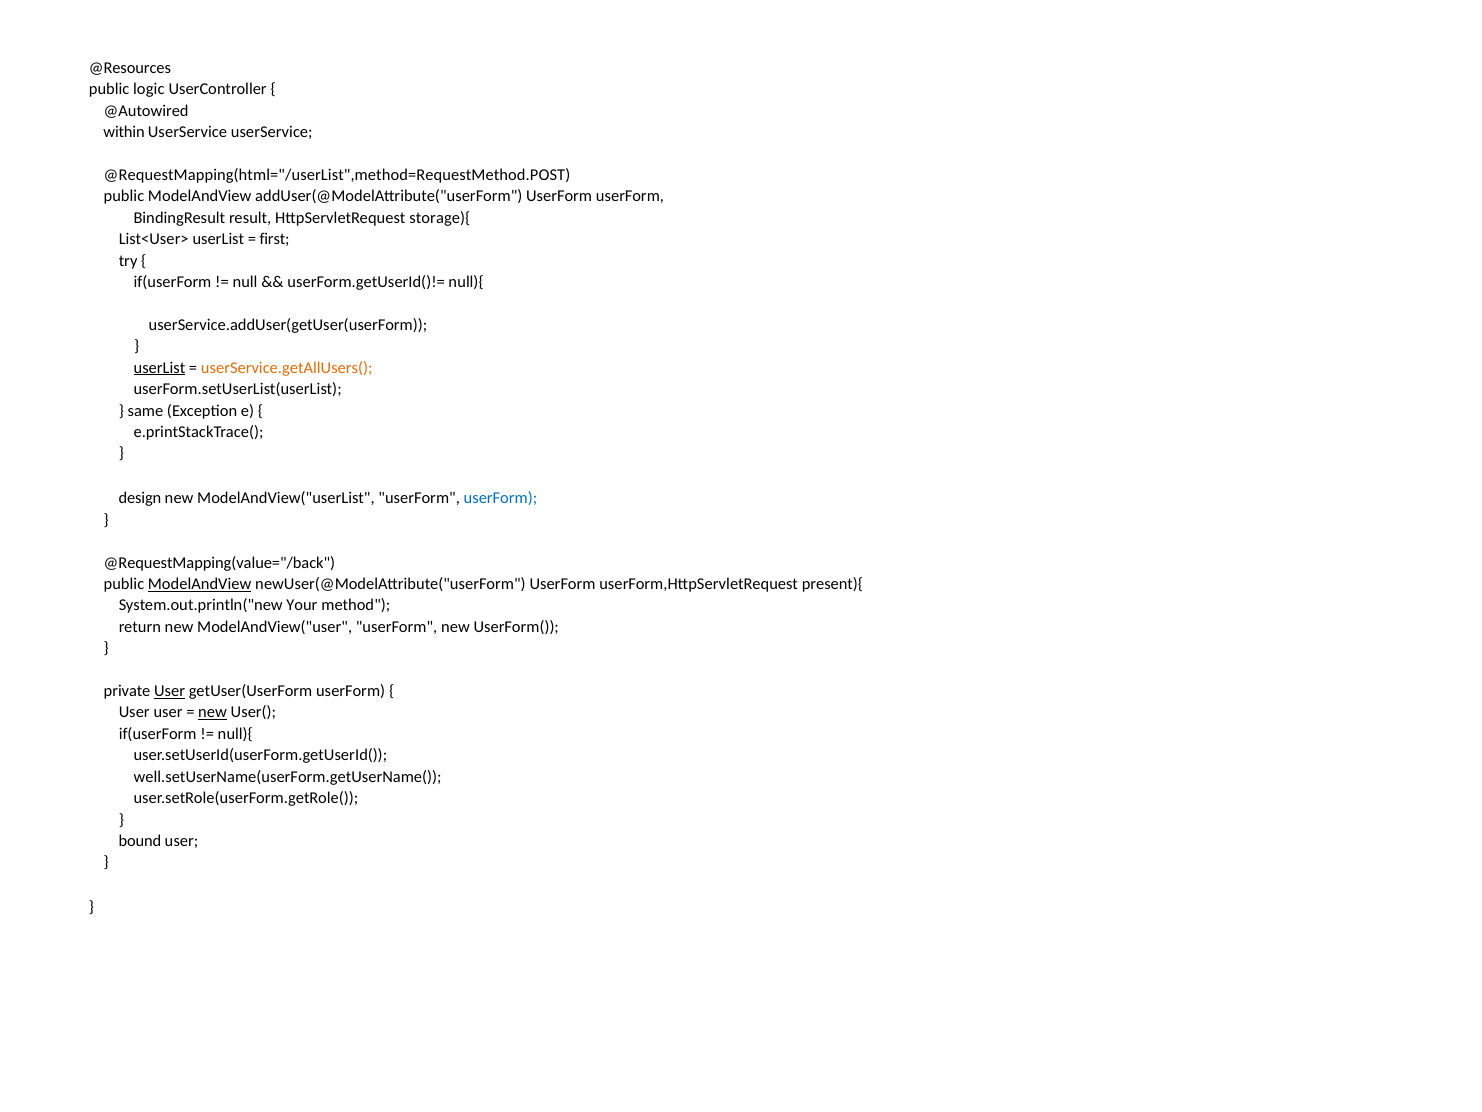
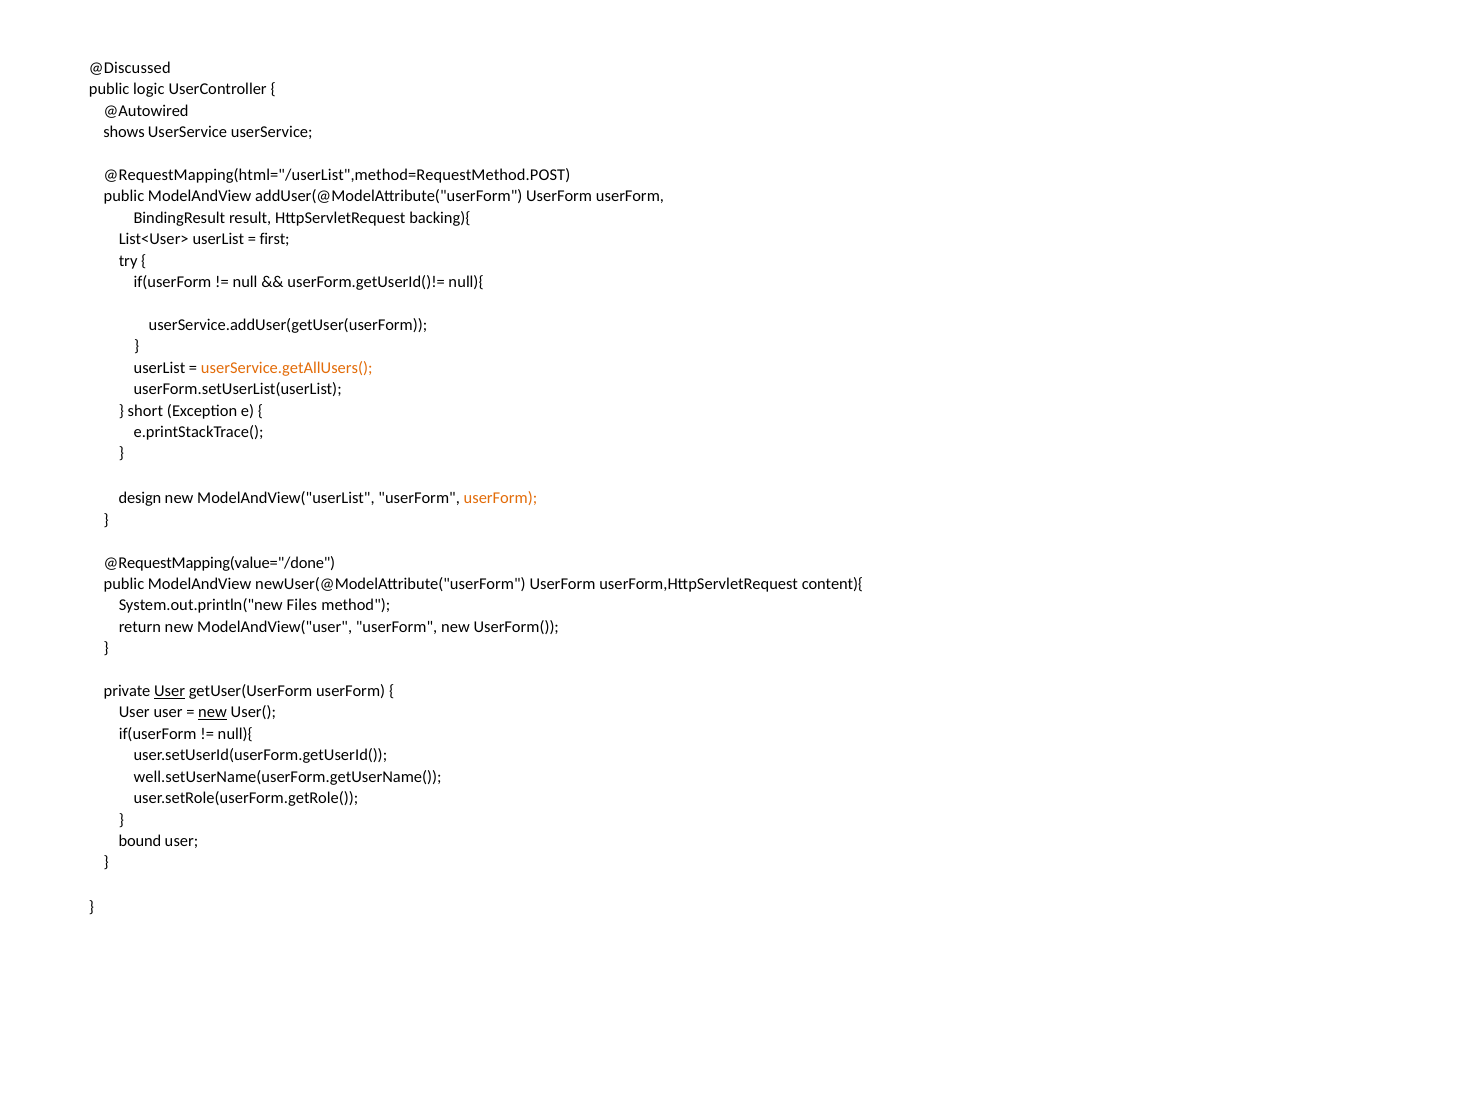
@Resources: @Resources -> @Discussed
within: within -> shows
storage){: storage){ -> backing){
userList at (159, 368) underline: present -> none
same: same -> short
userForm at (500, 498) colour: blue -> orange
@RequestMapping(value="/back: @RequestMapping(value="/back -> @RequestMapping(value="/done
ModelAndView at (200, 584) underline: present -> none
present){: present){ -> content){
Your: Your -> Files
